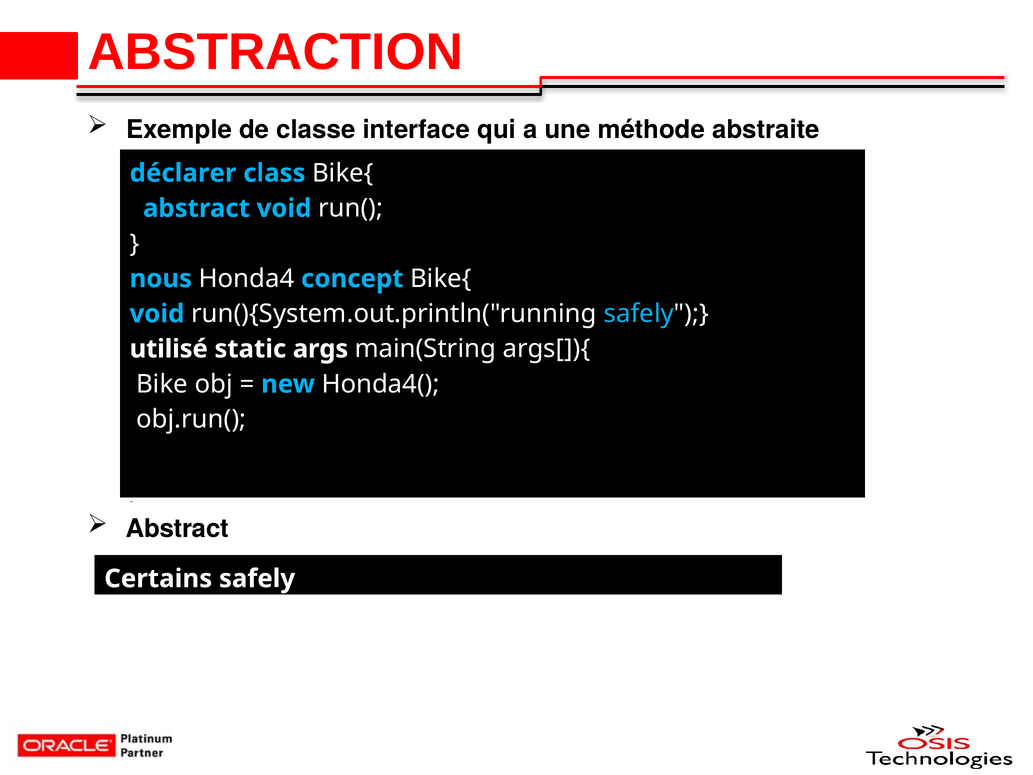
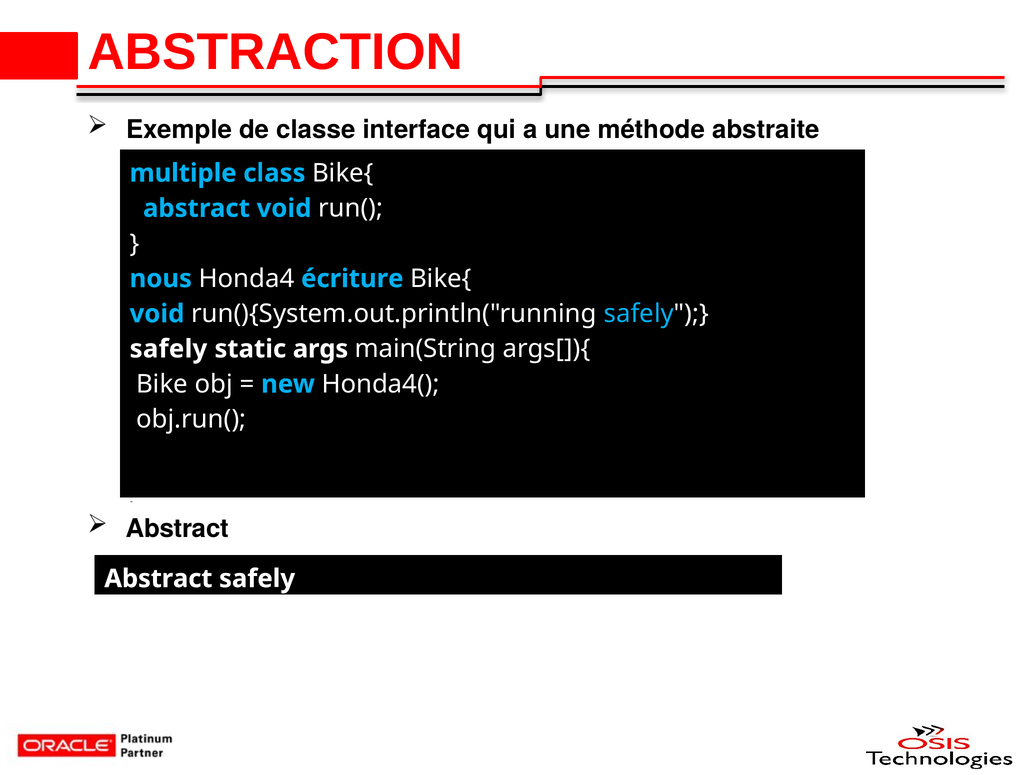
déclarer: déclarer -> multiple
concept: concept -> écriture
utilisé at (169, 349): utilisé -> safely
Certains at (158, 578): Certains -> Abstract
